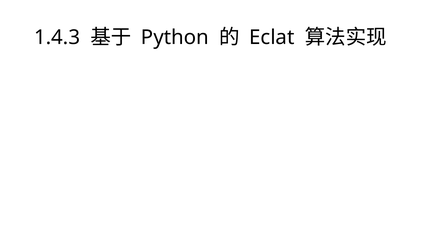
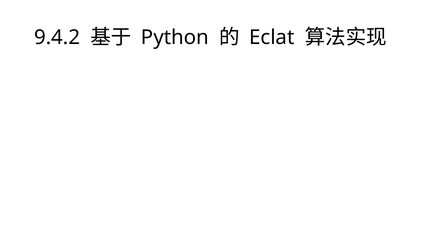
1.4.3: 1.4.3 -> 9.4.2
